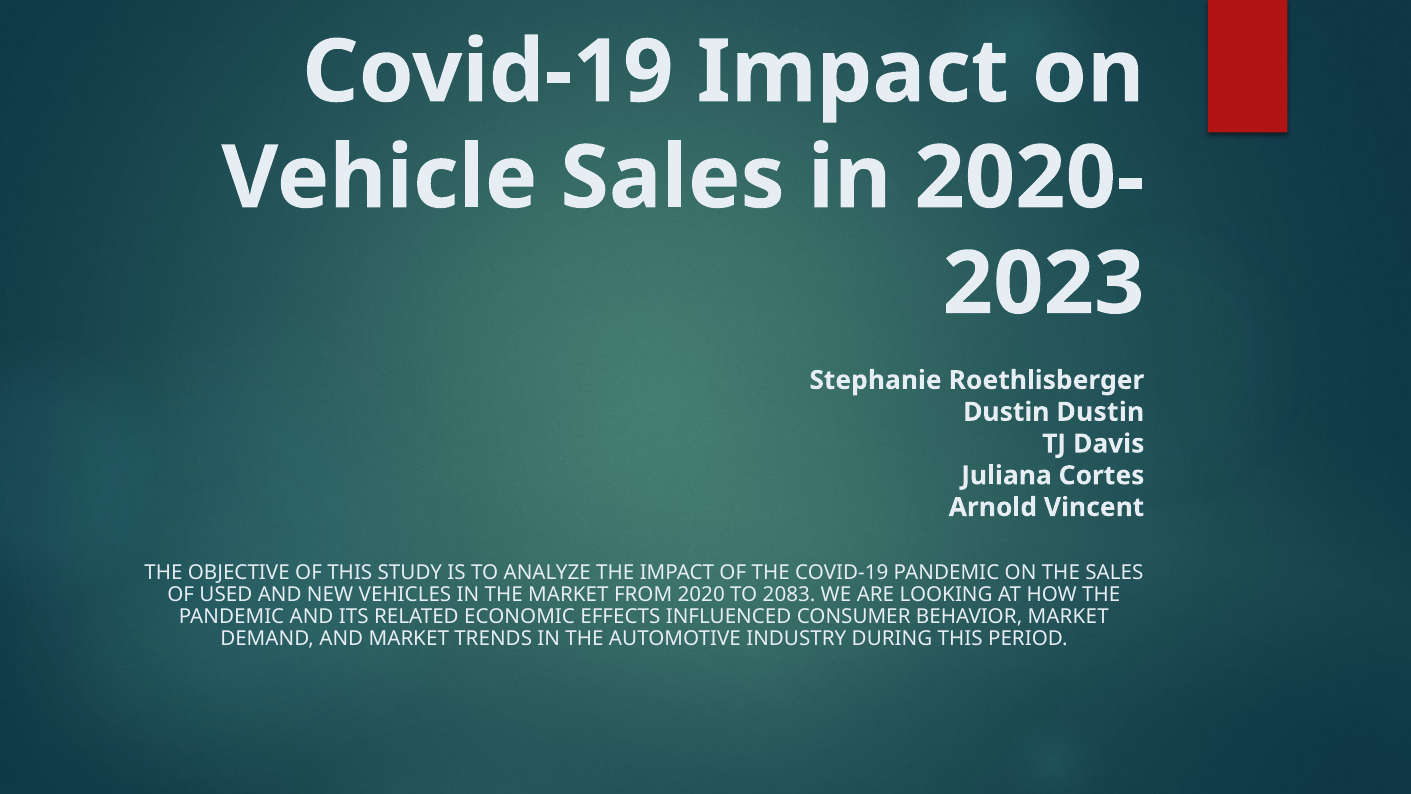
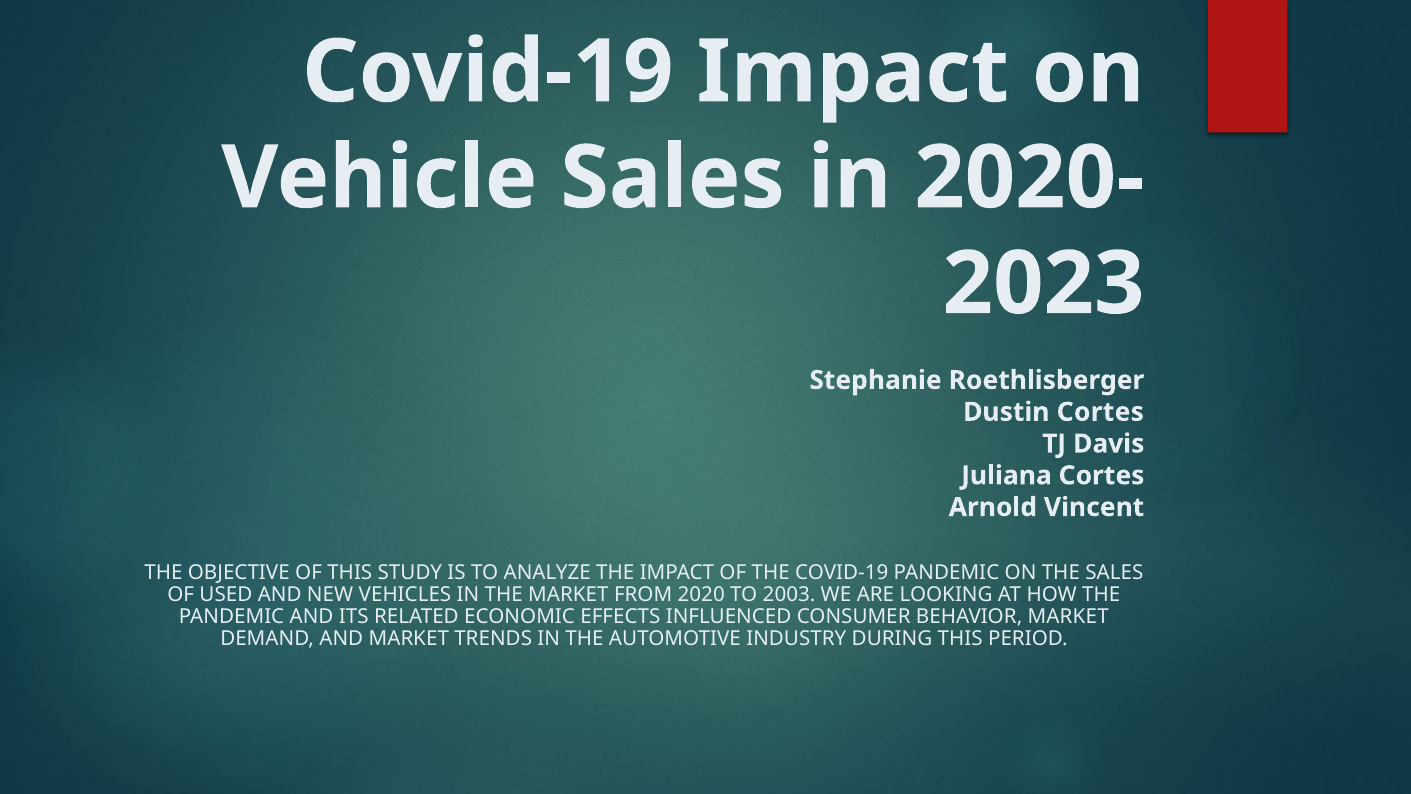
Dustin Dustin: Dustin -> Cortes
2083: 2083 -> 2003
